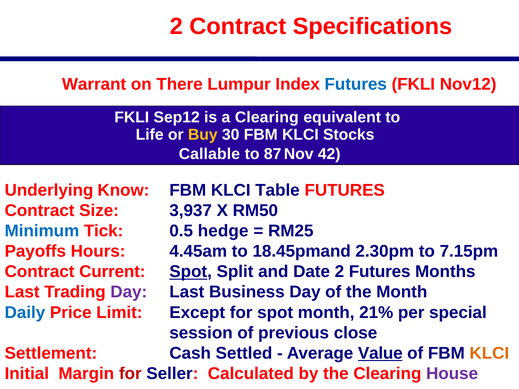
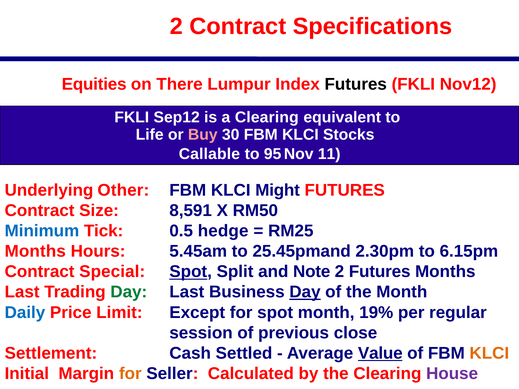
Warrant: Warrant -> Equities
Futures at (356, 84) colour: blue -> black
Buy colour: yellow -> pink
87: 87 -> 95
42: 42 -> 11
Know: Know -> Other
Table: Table -> Might
3,937: 3,937 -> 8,591
Payoffs at (35, 251): Payoffs -> Months
4.45am: 4.45am -> 5.45am
18.45pmand: 18.45pmand -> 25.45pmand
7.15pm: 7.15pm -> 6.15pm
Current: Current -> Special
Date: Date -> Note
Day at (129, 292) colour: purple -> green
Day at (305, 292) underline: none -> present
21%: 21% -> 19%
special: special -> regular
for at (130, 374) colour: red -> orange
